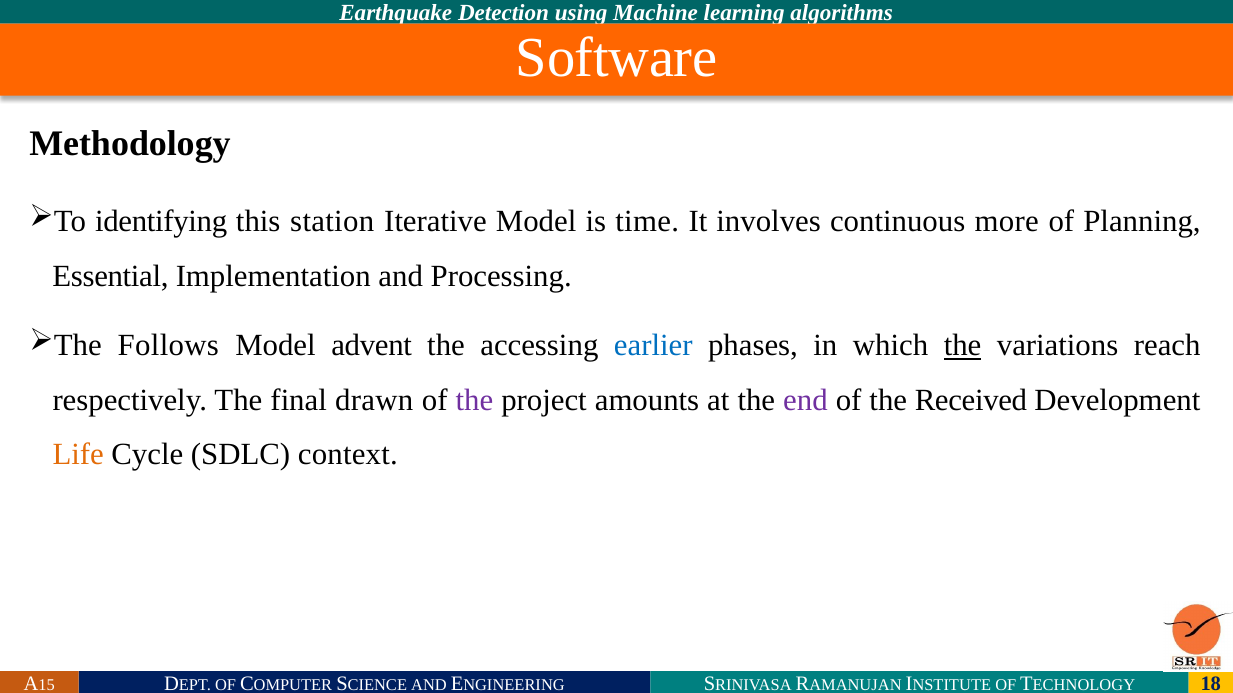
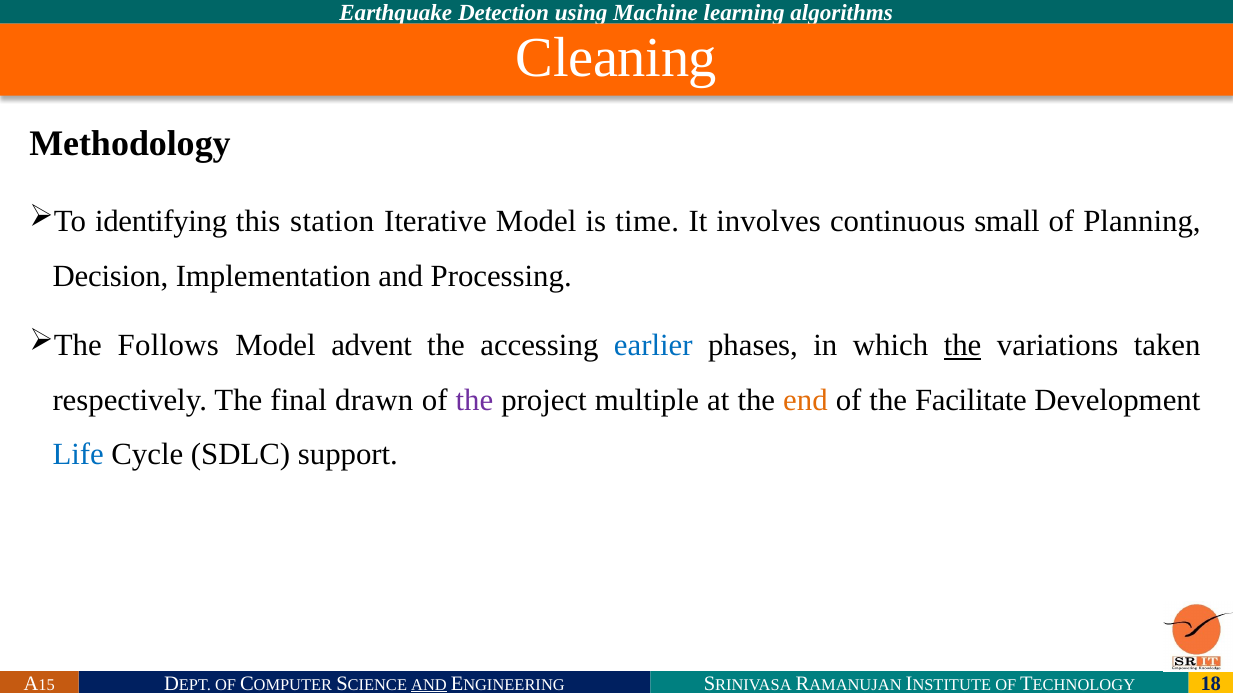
Software: Software -> Cleaning
more: more -> small
Essential: Essential -> Decision
reach: reach -> taken
amounts: amounts -> multiple
end colour: purple -> orange
Received: Received -> Facilitate
Life colour: orange -> blue
context: context -> support
AND at (429, 685) underline: none -> present
